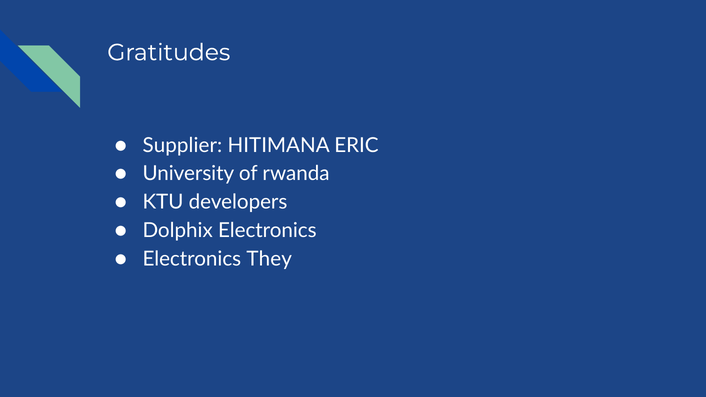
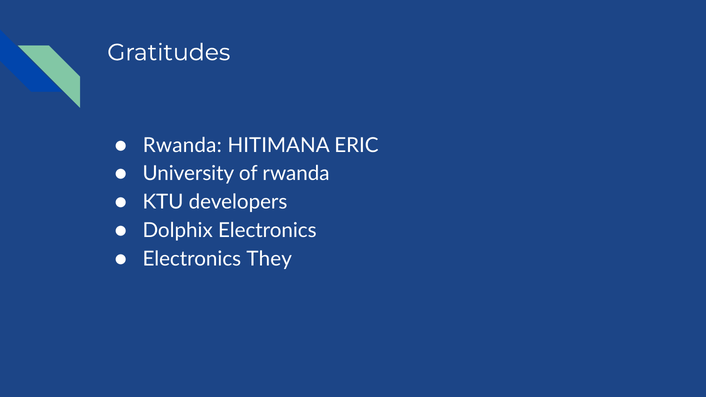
Supplier at (182, 145): Supplier -> Rwanda
